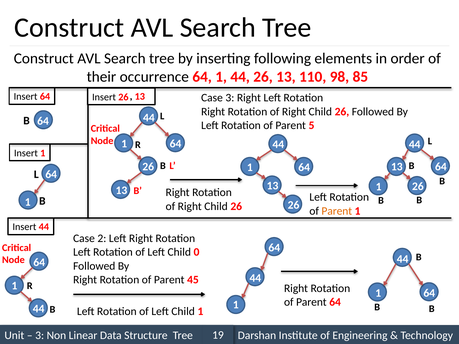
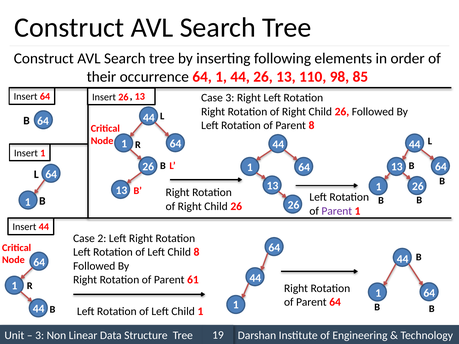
Parent 5: 5 -> 8
Parent at (337, 211) colour: orange -> purple
Child 0: 0 -> 8
45: 45 -> 61
